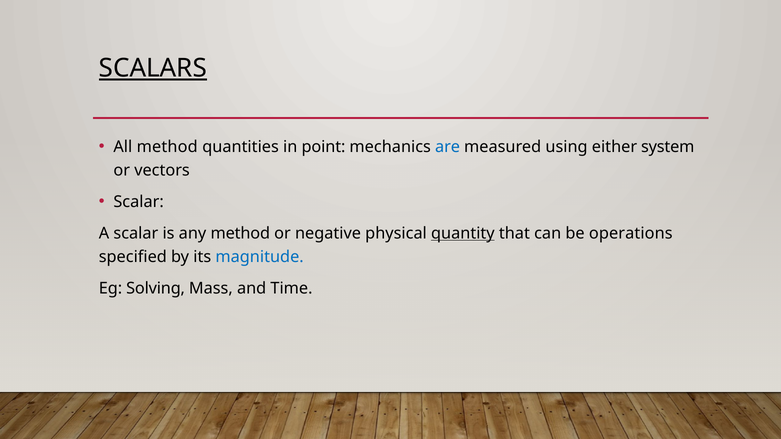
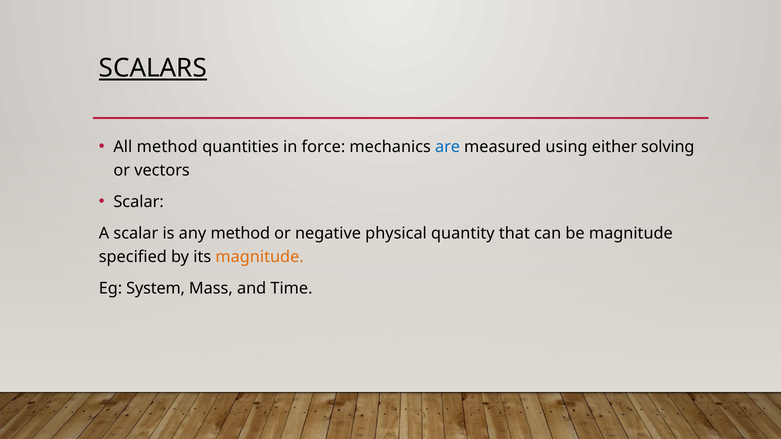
point: point -> force
system: system -> solving
quantity underline: present -> none
be operations: operations -> magnitude
magnitude at (260, 257) colour: blue -> orange
Solving: Solving -> System
